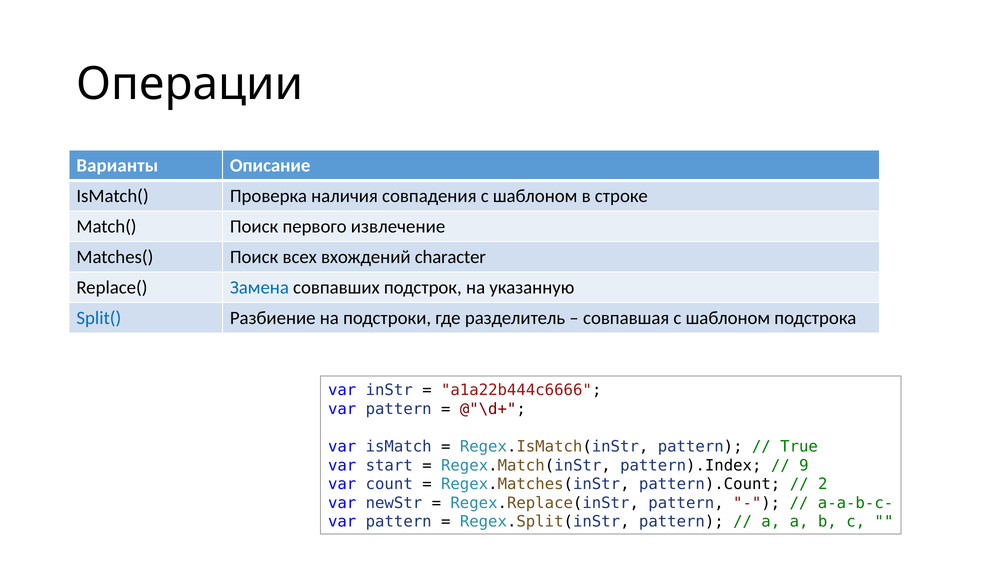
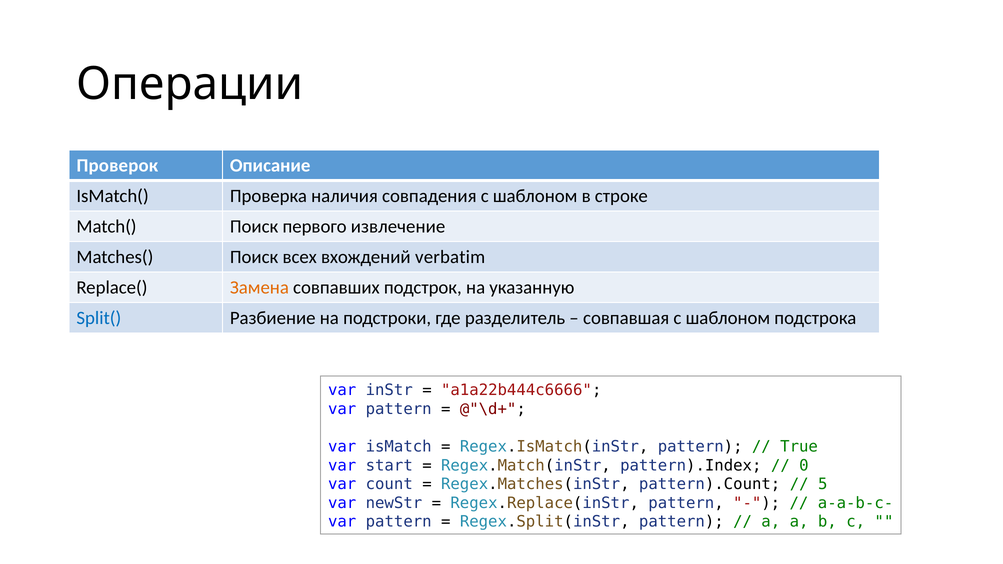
Варианты: Варианты -> Проверок
character: character -> verbatim
Замена colour: blue -> orange
9: 9 -> 0
2: 2 -> 5
